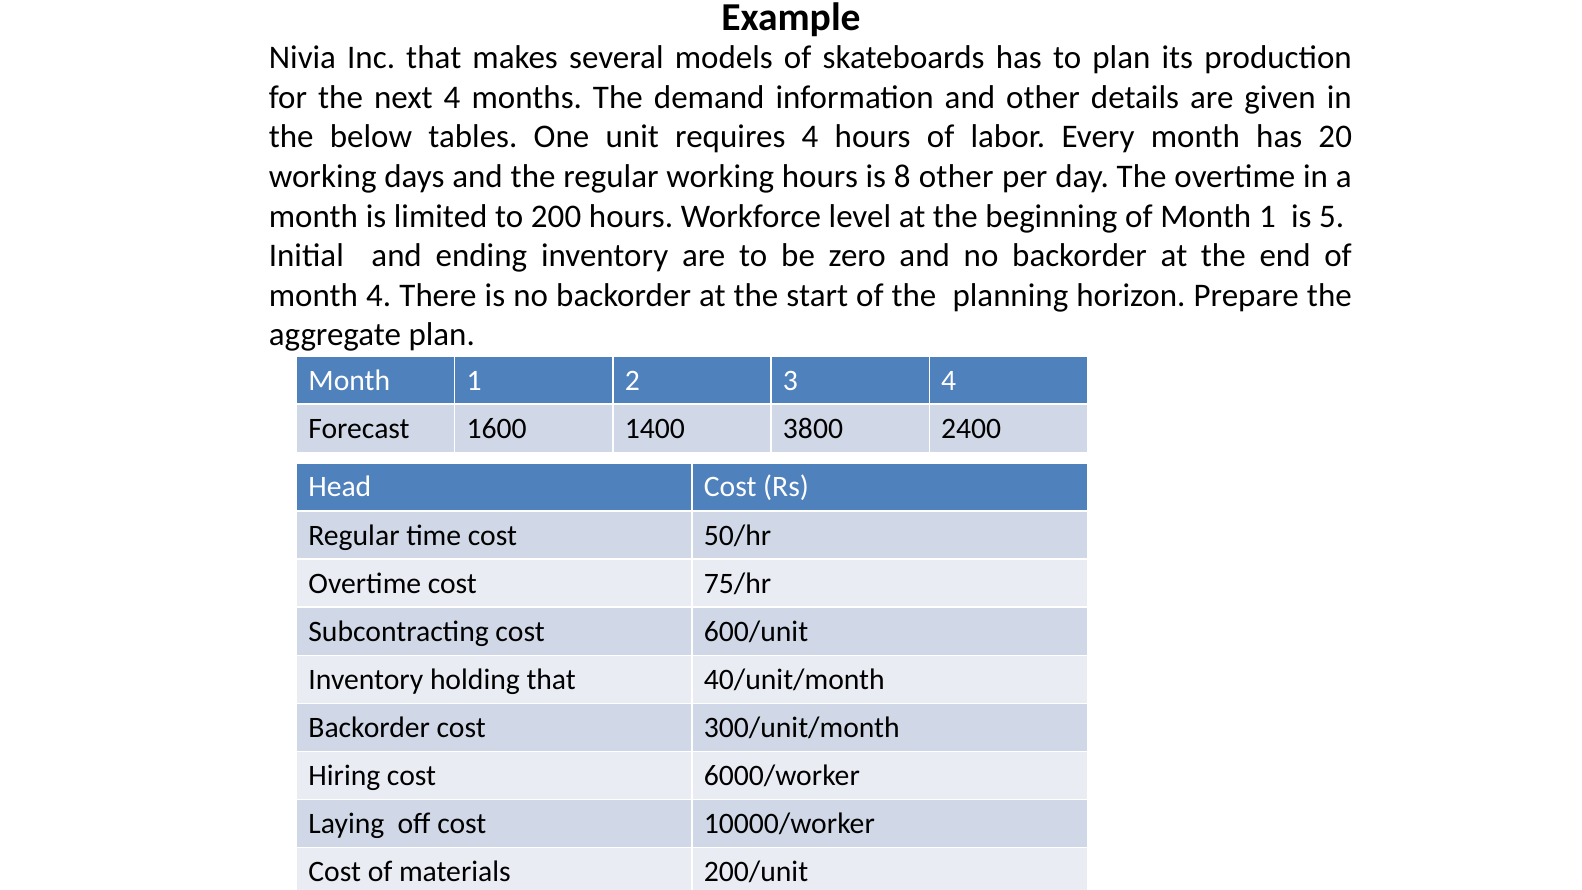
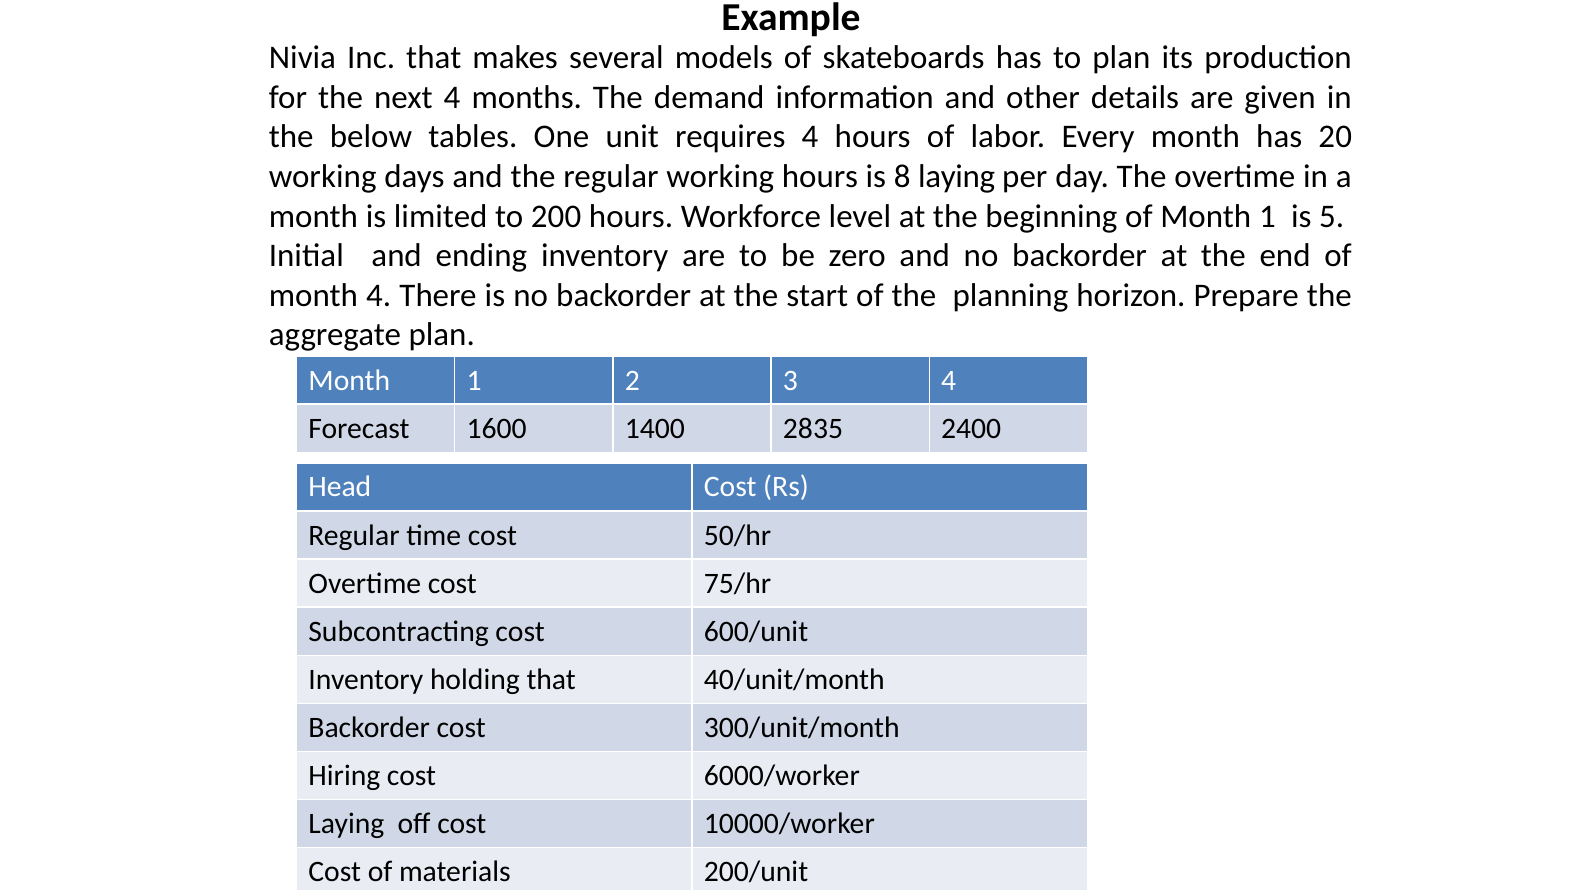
8 other: other -> laying
3800: 3800 -> 2835
